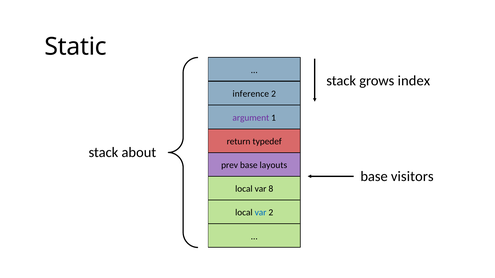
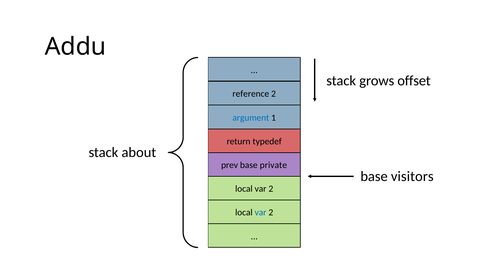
Static: Static -> Addu
index: index -> offset
inference: inference -> reference
argument colour: purple -> blue
layouts: layouts -> private
8 at (271, 189): 8 -> 2
